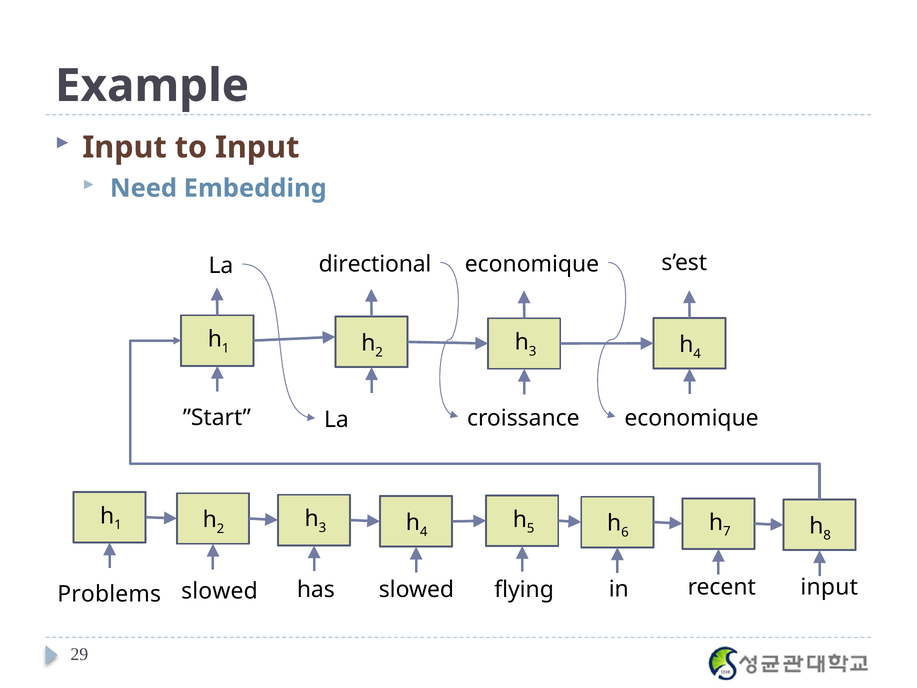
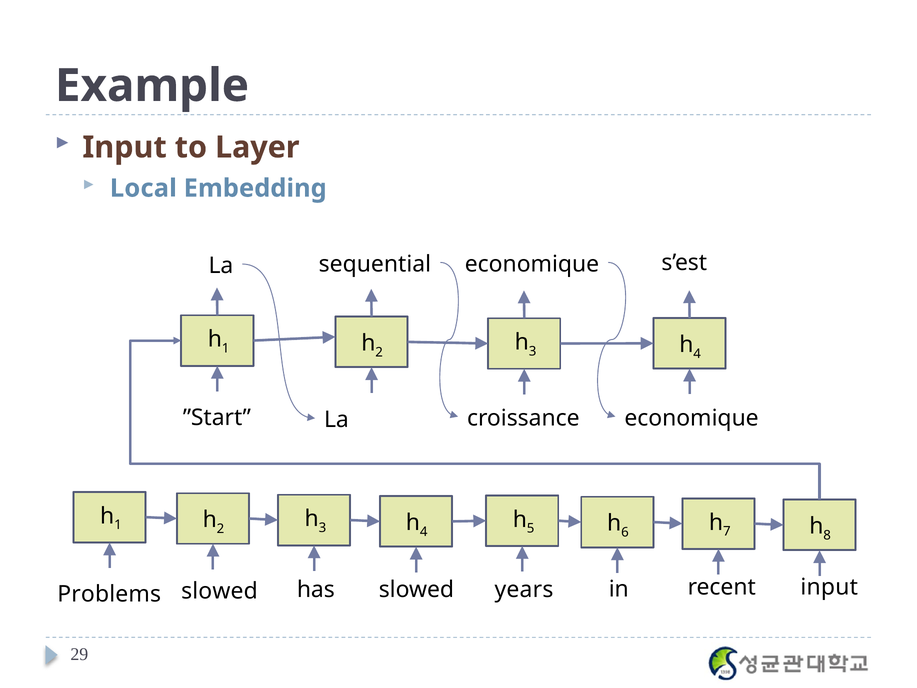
to Input: Input -> Layer
Need: Need -> Local
directional: directional -> sequential
flying: flying -> years
